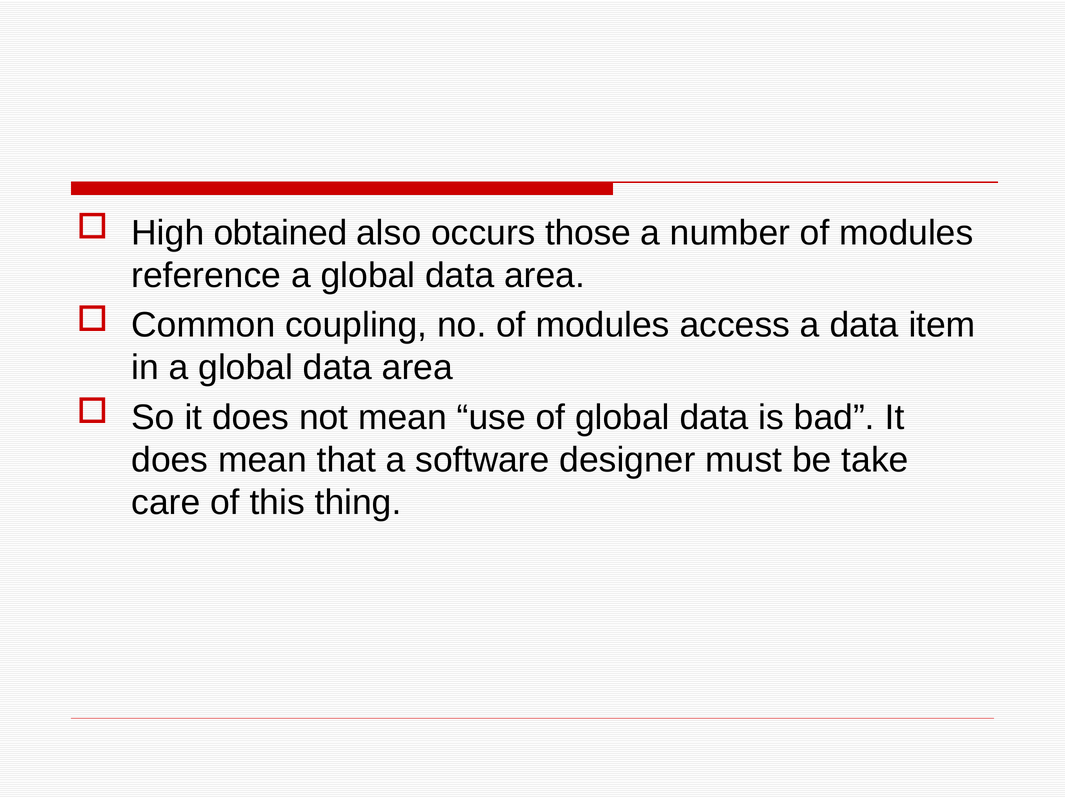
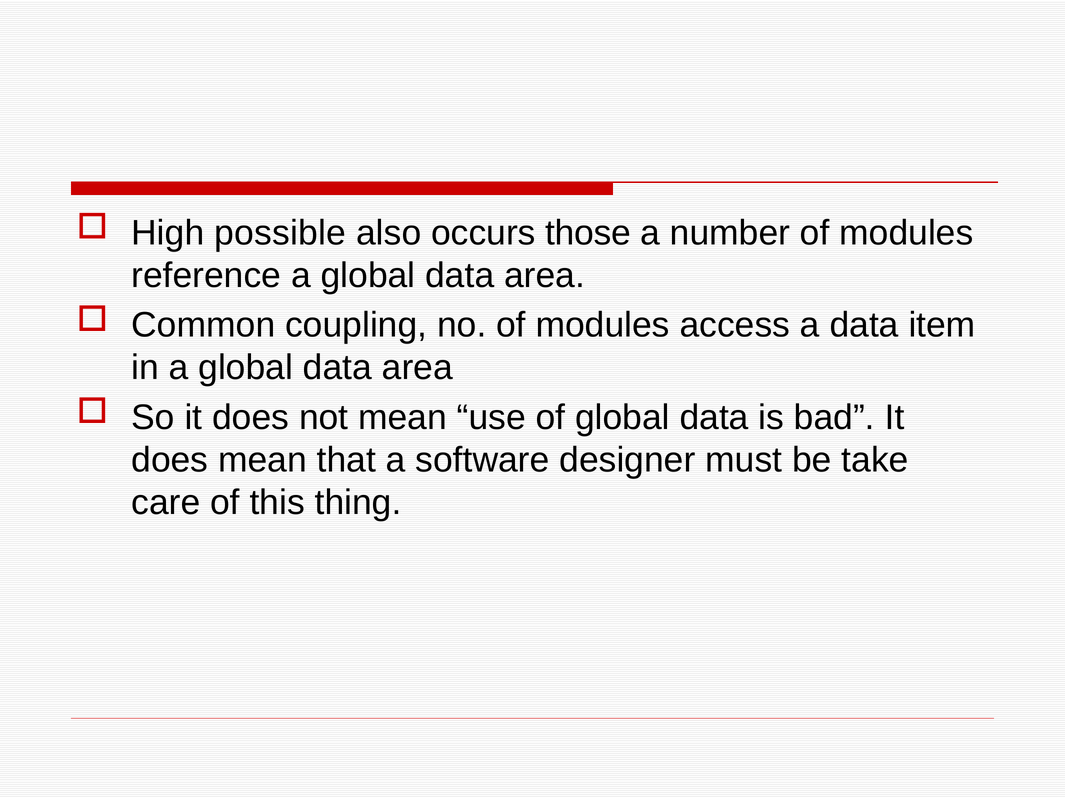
obtained: obtained -> possible
